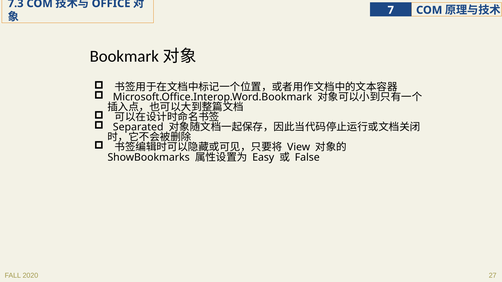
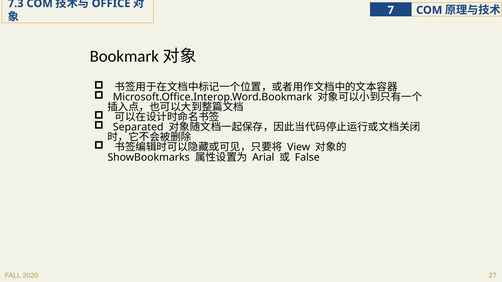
Easy: Easy -> Arial
